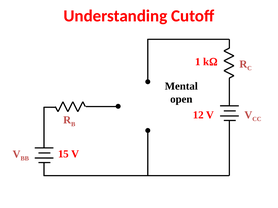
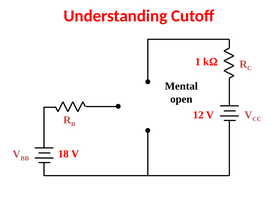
15: 15 -> 18
